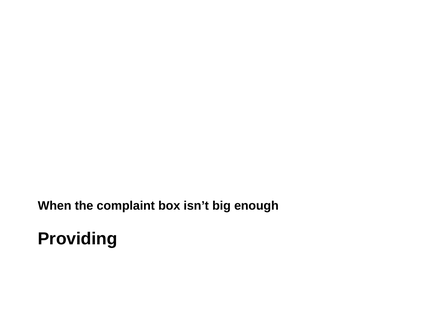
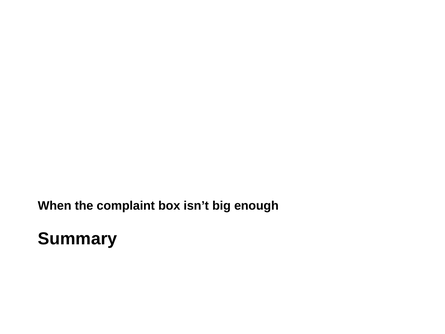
Providing: Providing -> Summary
